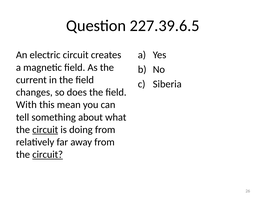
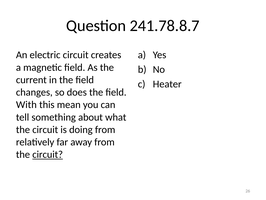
227.39.6.5: 227.39.6.5 -> 241.78.8.7
Siberia: Siberia -> Heater
circuit at (45, 129) underline: present -> none
